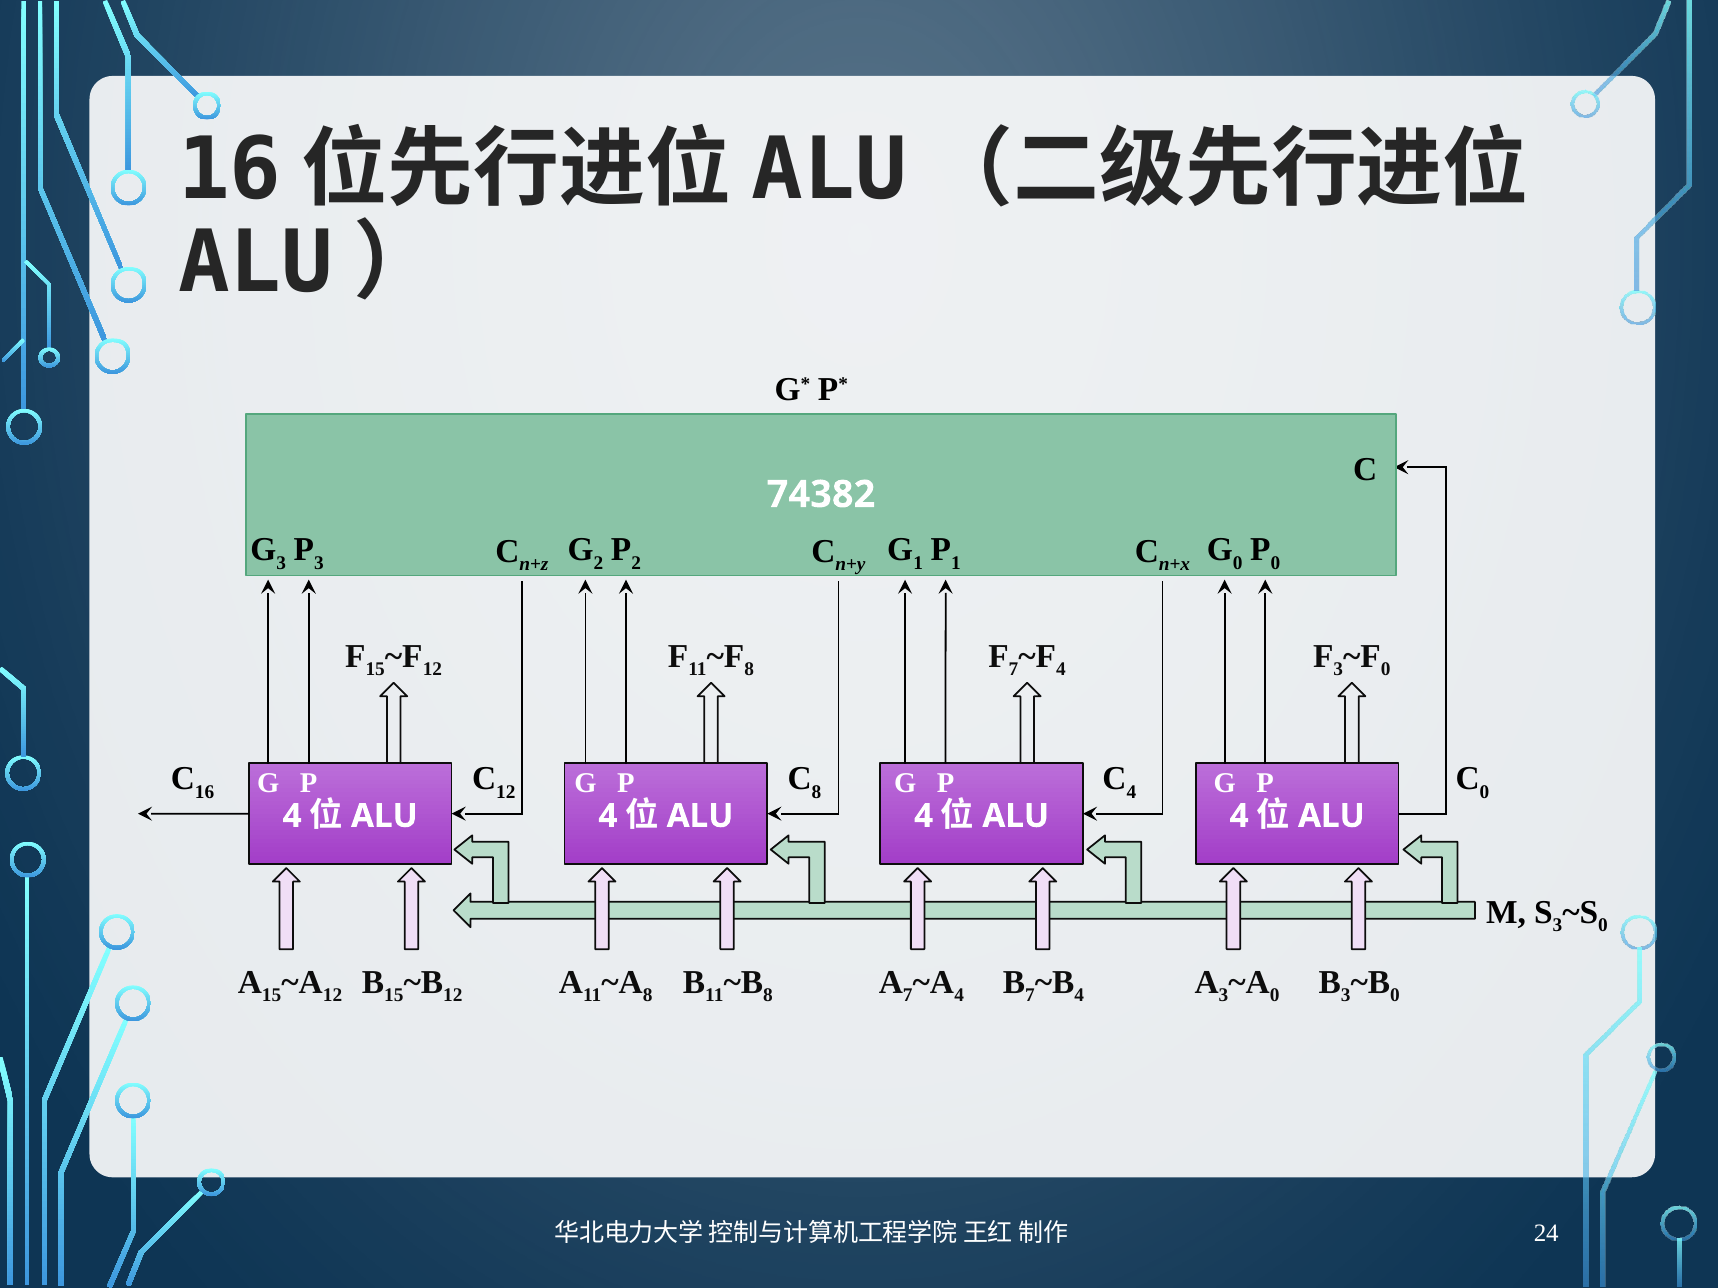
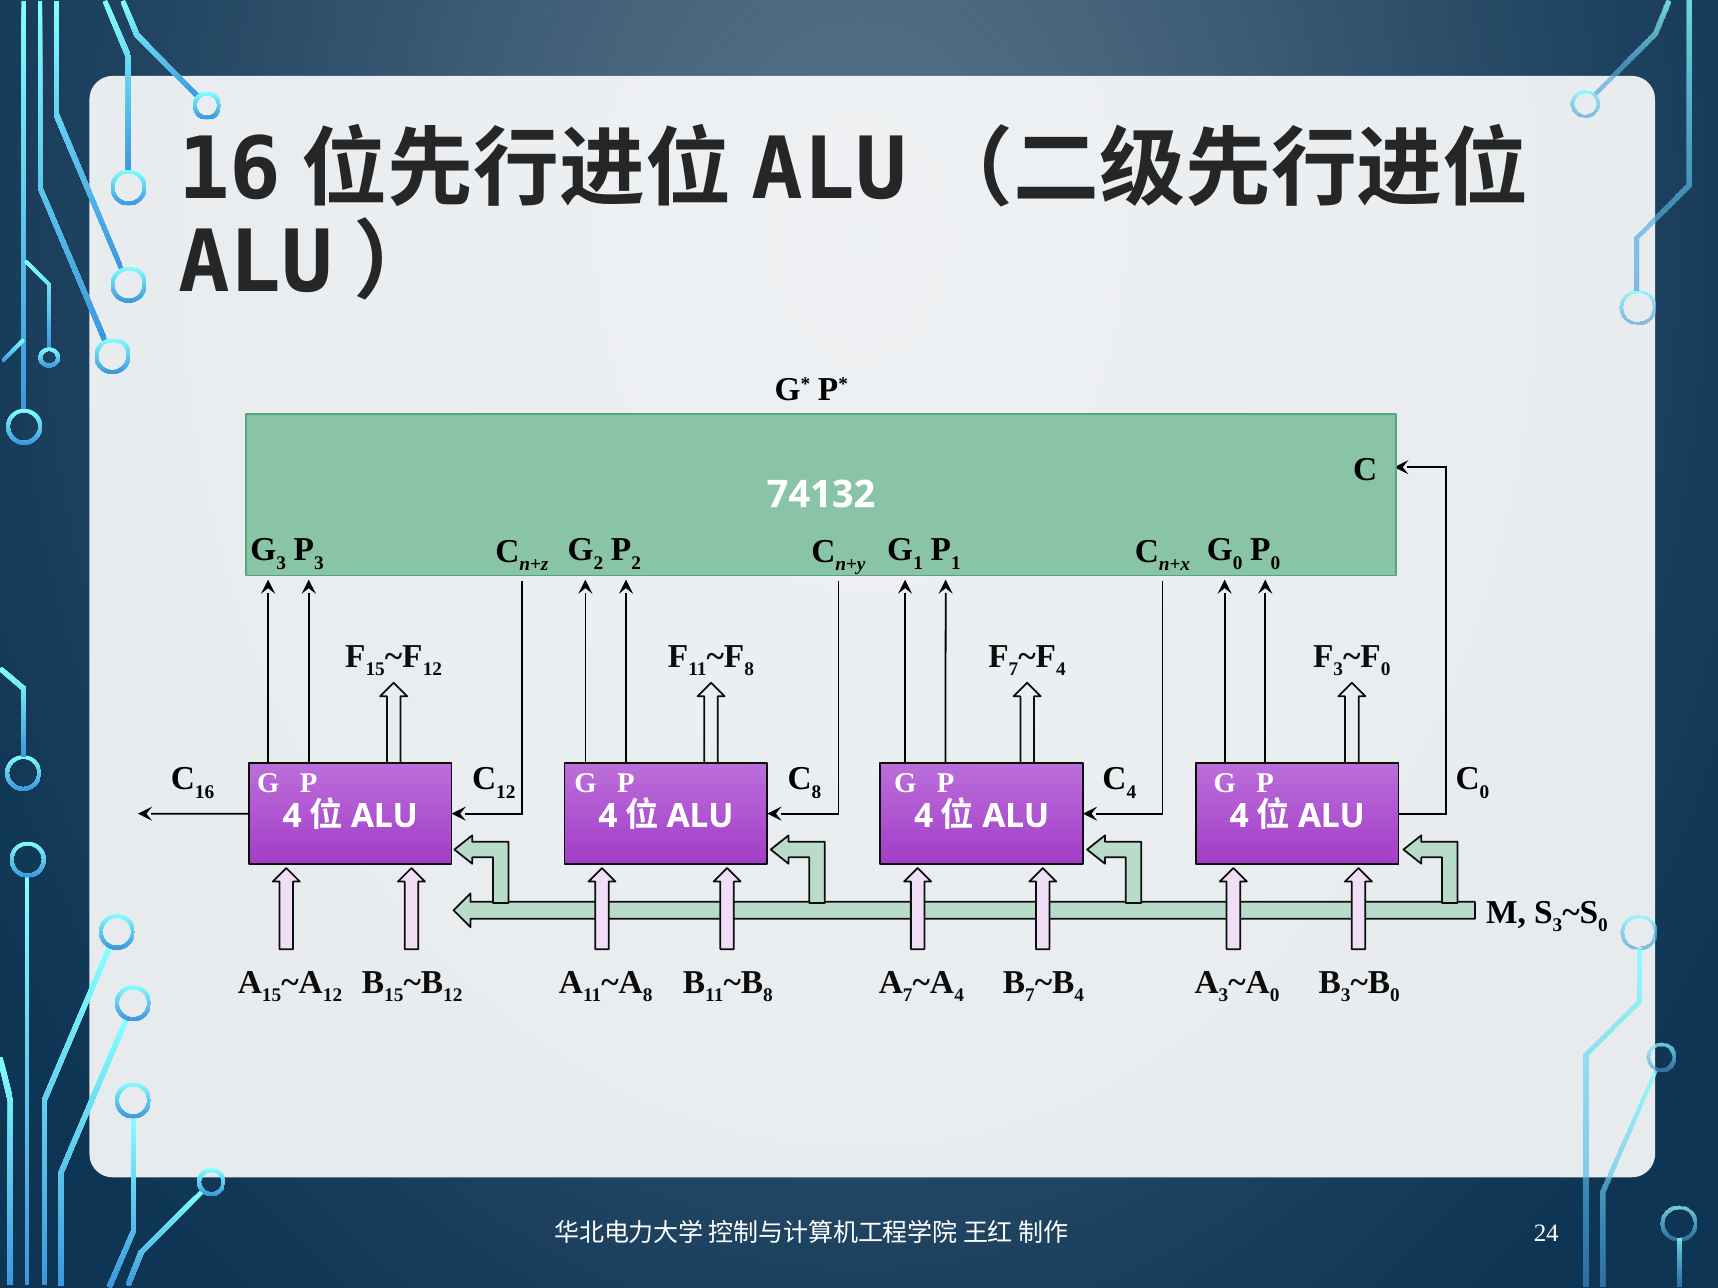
74382: 74382 -> 74132
